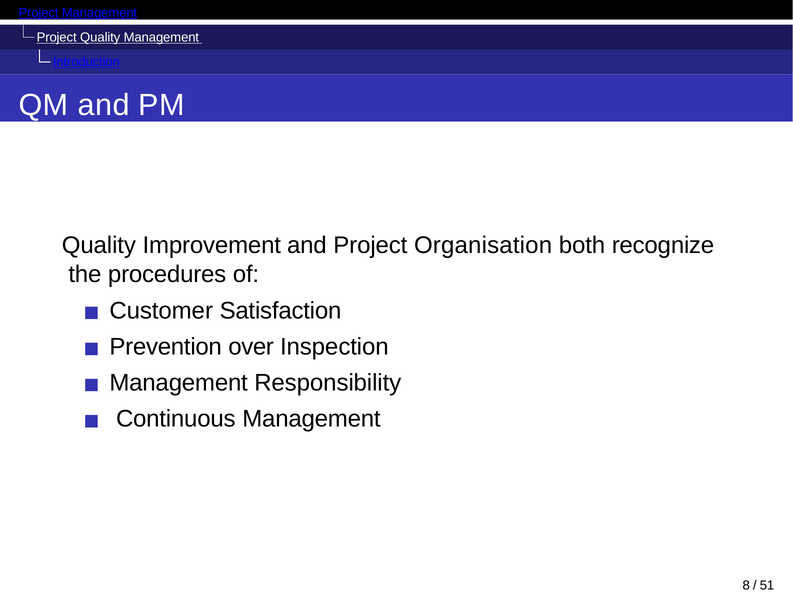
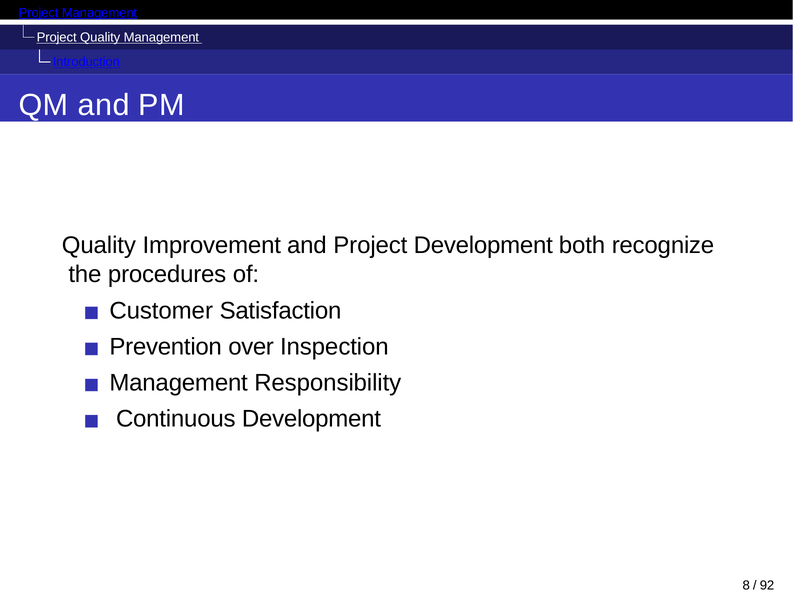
Project Organisation: Organisation -> Development
Continuous Management: Management -> Development
51: 51 -> 92
